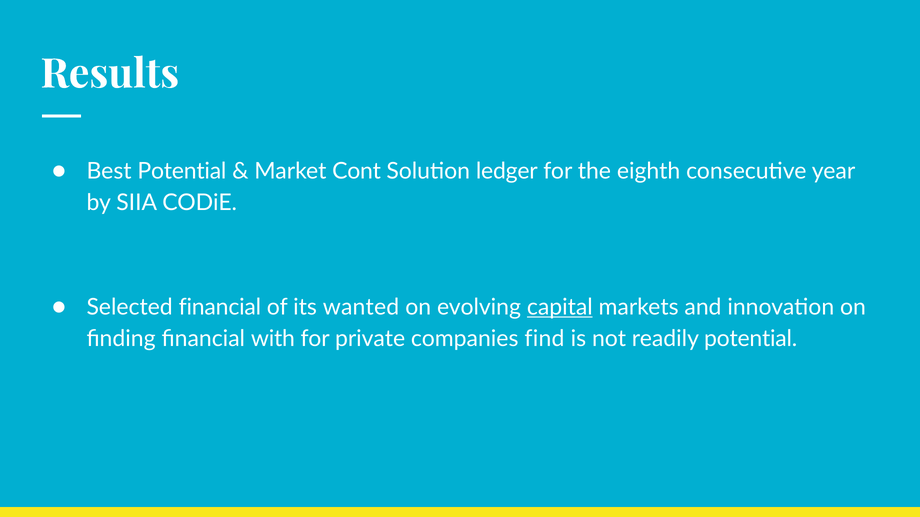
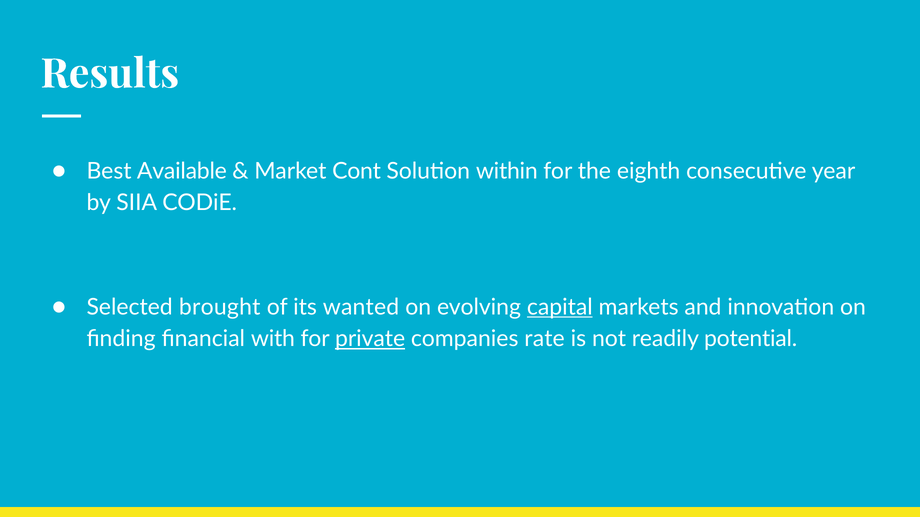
Best Potential: Potential -> Available
ledger: ledger -> within
Selected financial: financial -> brought
private underline: none -> present
find: find -> rate
